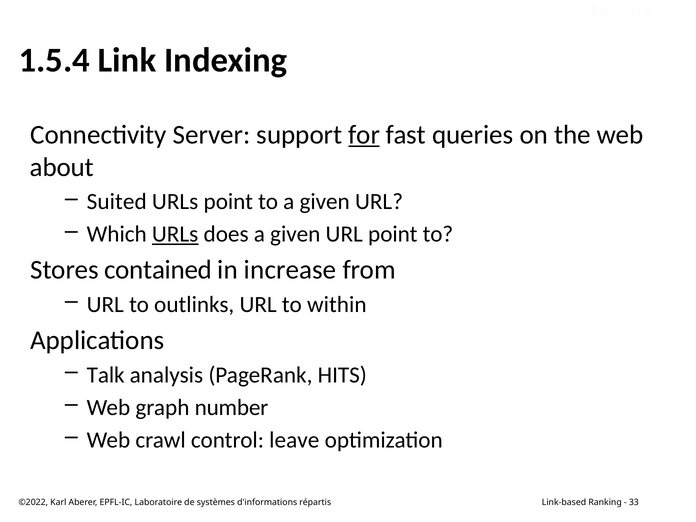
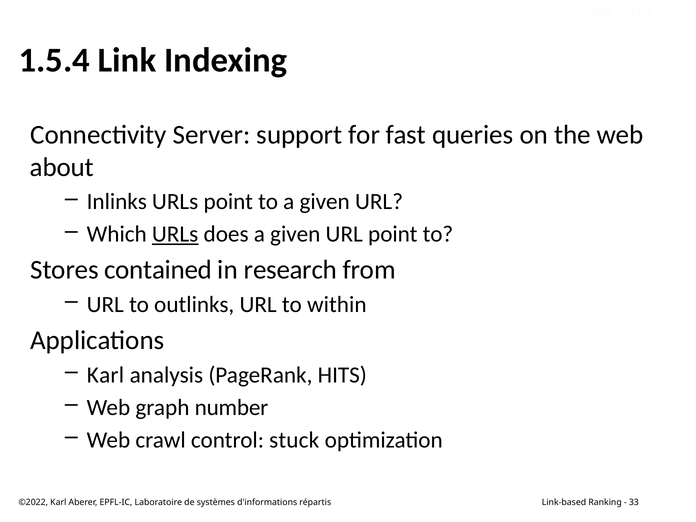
for underline: present -> none
Suited: Suited -> Inlinks
increase: increase -> research
Talk at (106, 375): Talk -> Karl
leave: leave -> stuck
